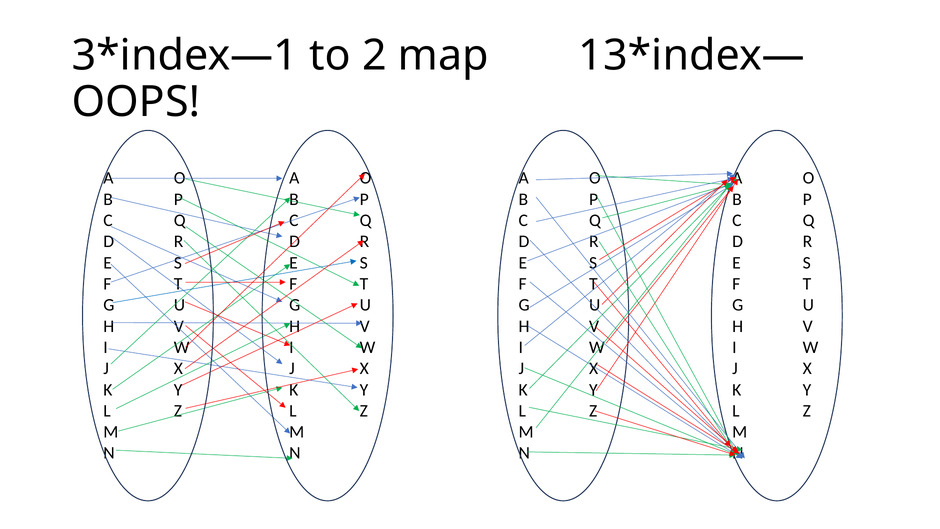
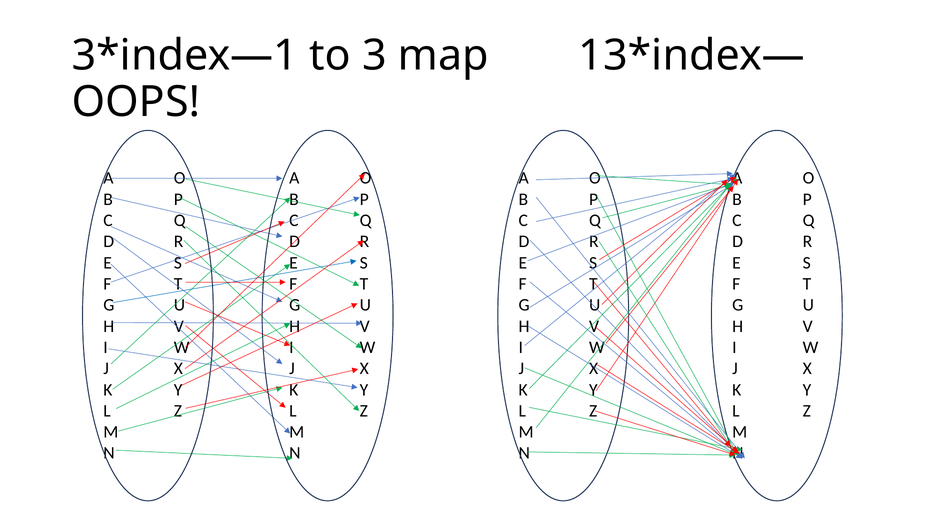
2: 2 -> 3
